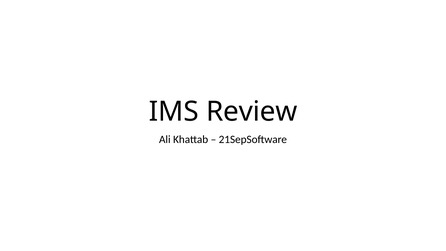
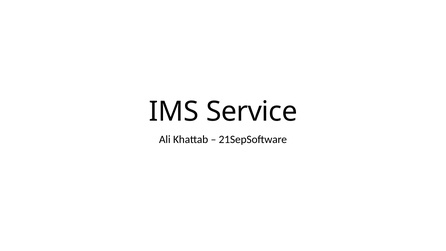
Review: Review -> Service
